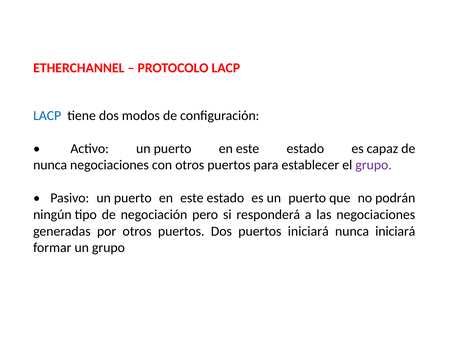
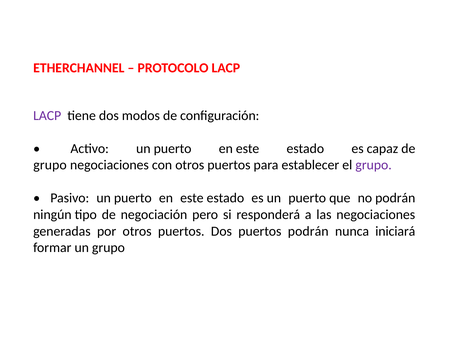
LACP at (47, 115) colour: blue -> purple
nunca at (50, 165): nunca -> grupo
puertos iniciará: iniciará -> podrán
